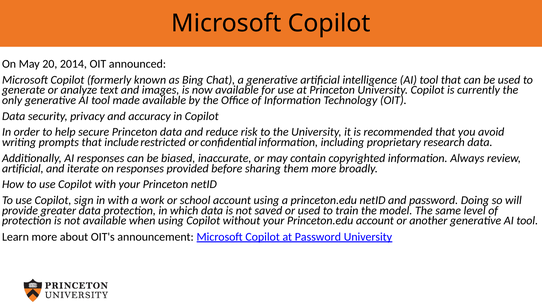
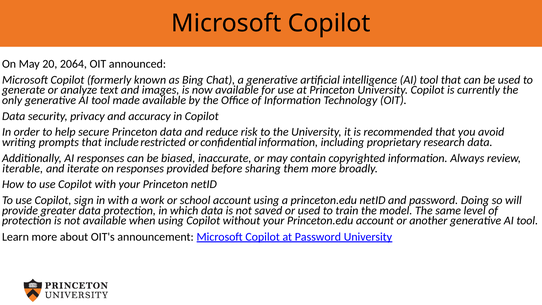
2014: 2014 -> 2064
artificial at (23, 168): artificial -> iterable
